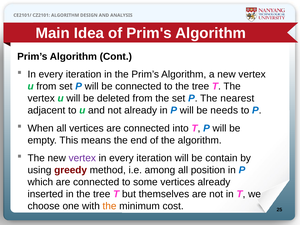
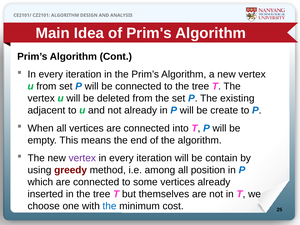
nearest: nearest -> existing
needs: needs -> create
the at (110, 206) colour: orange -> blue
